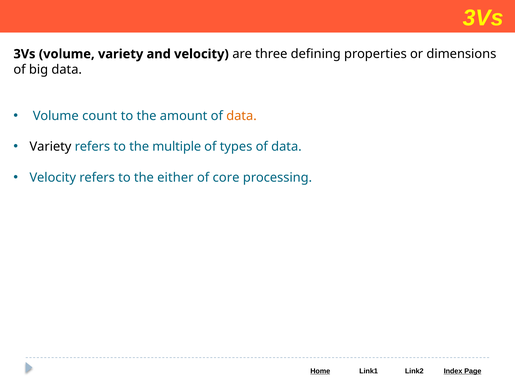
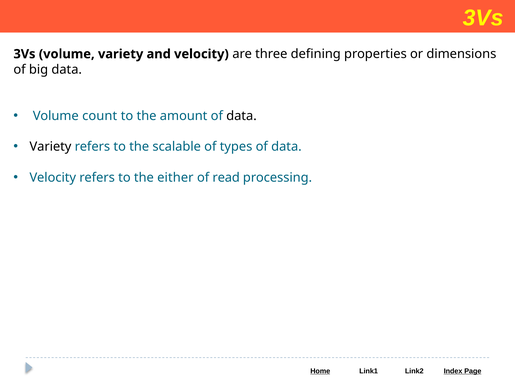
data at (241, 116) colour: orange -> black
multiple: multiple -> scalable
core: core -> read
